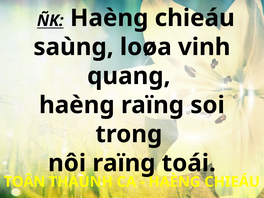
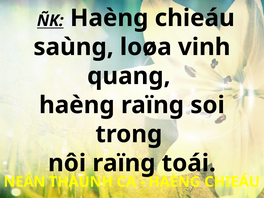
TOÂN: TOÂN -> NEÂN
